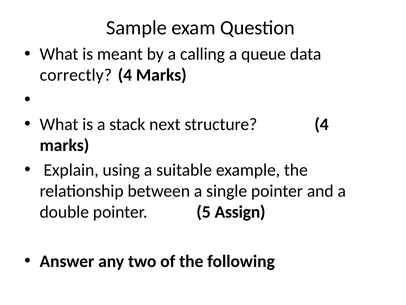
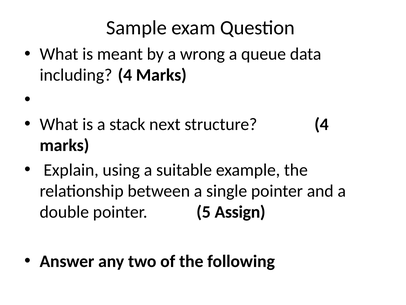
calling: calling -> wrong
correctly: correctly -> including
